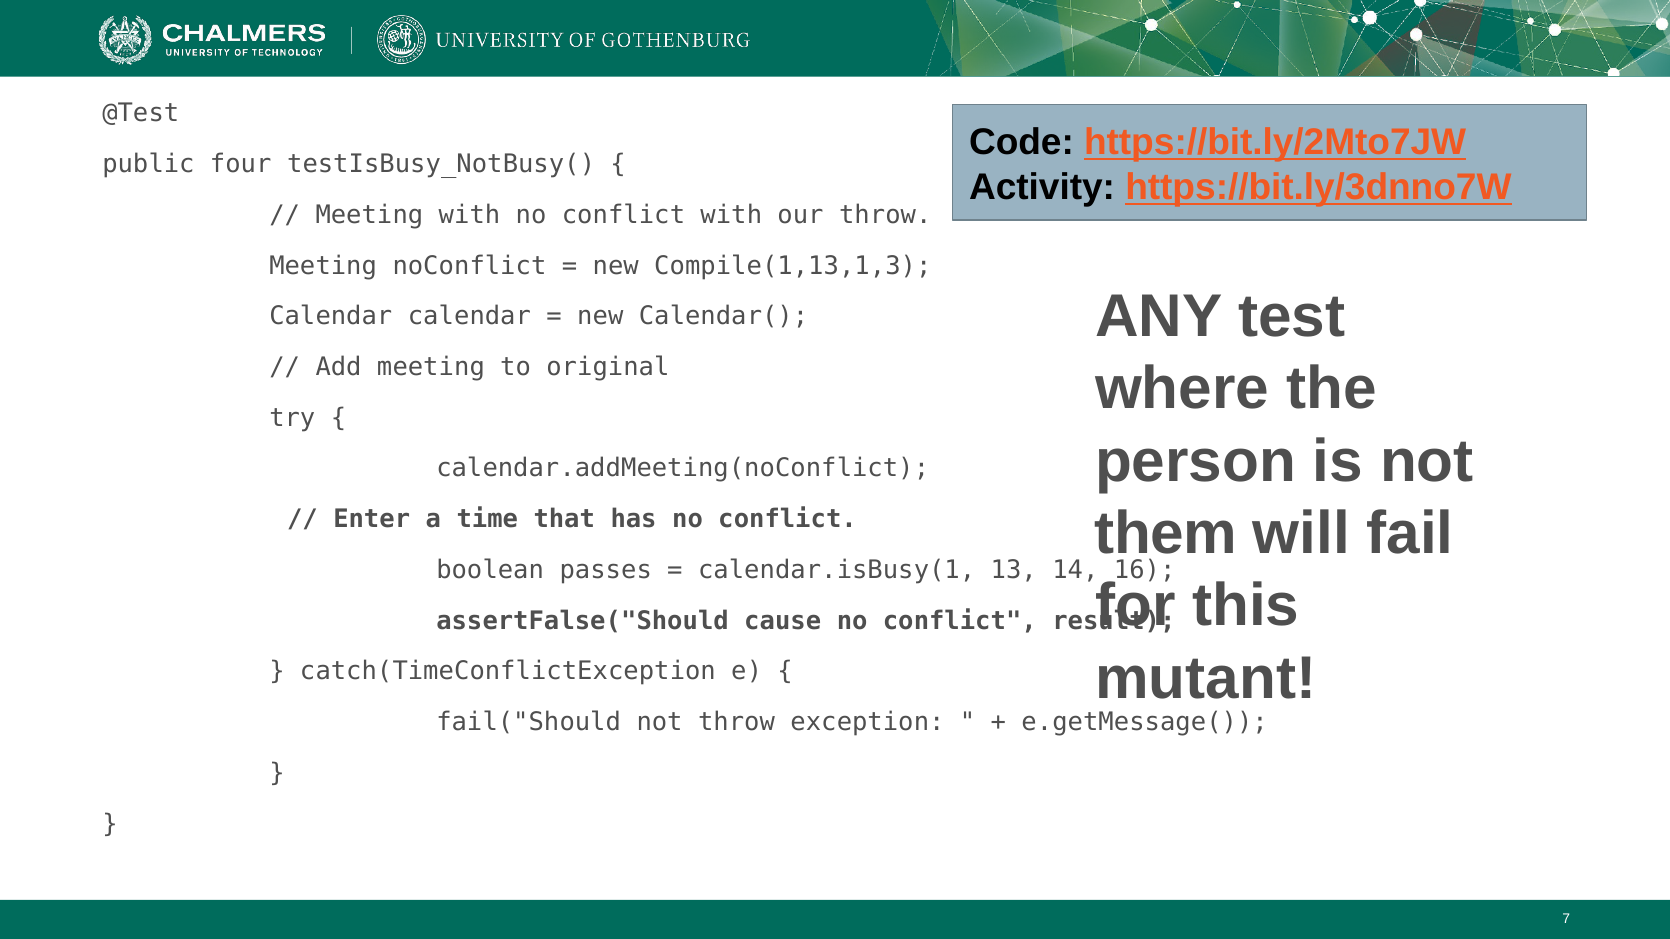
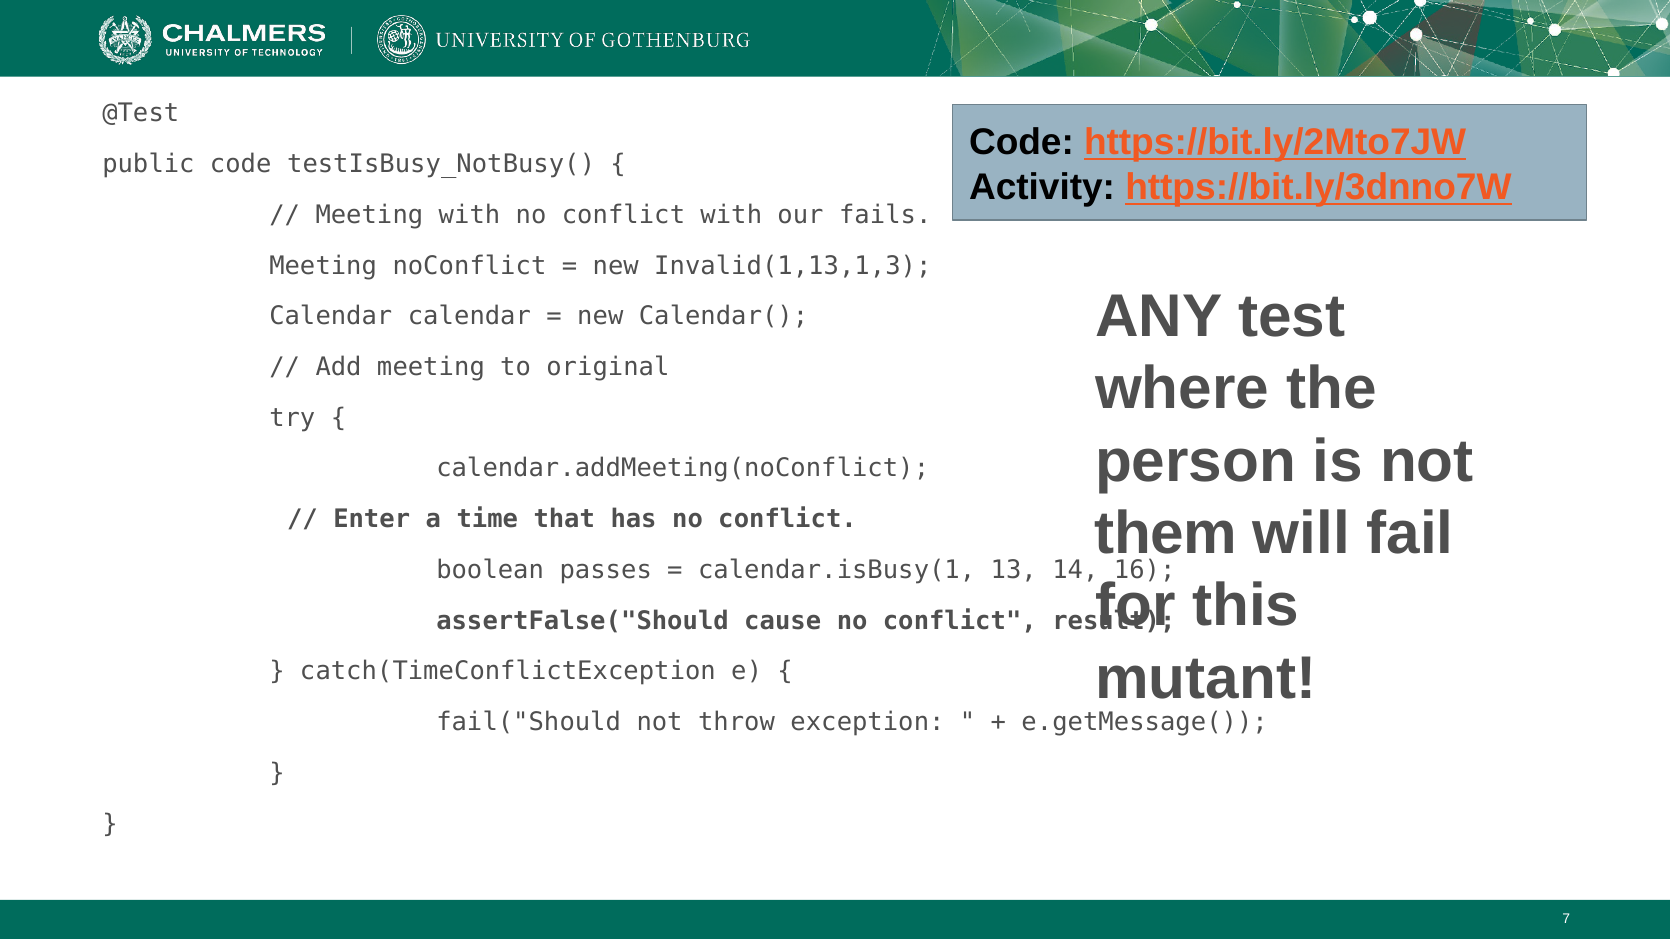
public four: four -> code
our throw: throw -> fails
Compile(1,13,1,3: Compile(1,13,1,3 -> Invalid(1,13,1,3
